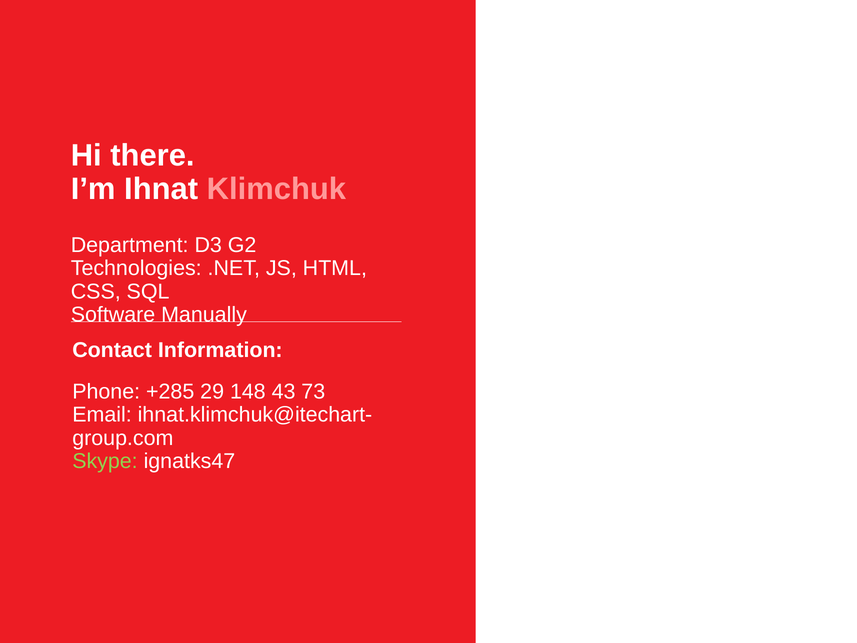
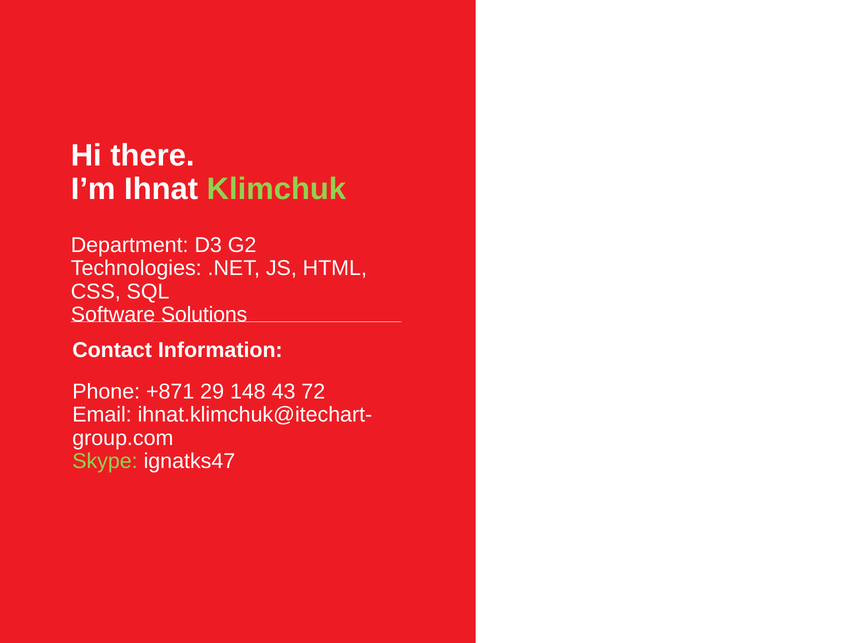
Klimchuk colour: pink -> light green
Manually: Manually -> Solutions
+285: +285 -> +871
73: 73 -> 72
